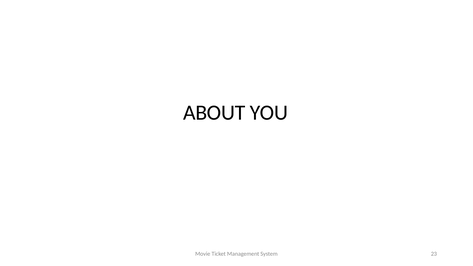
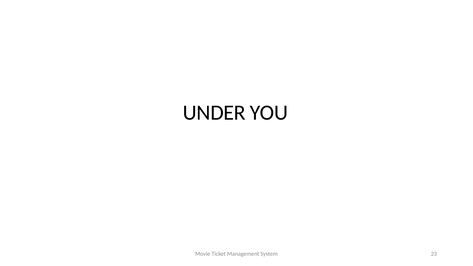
ABOUT: ABOUT -> UNDER
